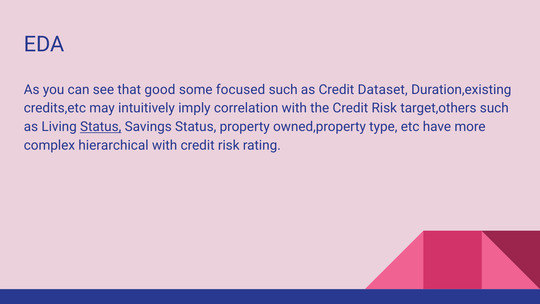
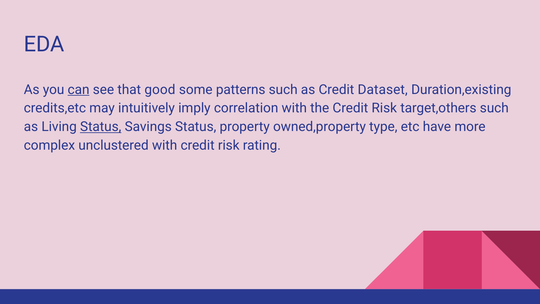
can underline: none -> present
focused: focused -> patterns
hierarchical: hierarchical -> unclustered
